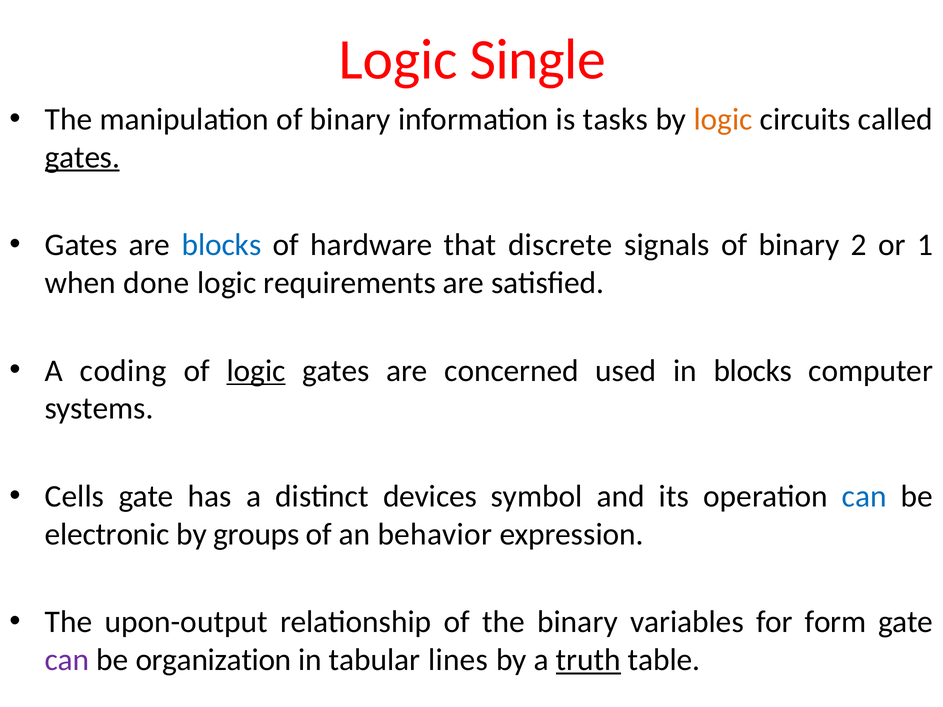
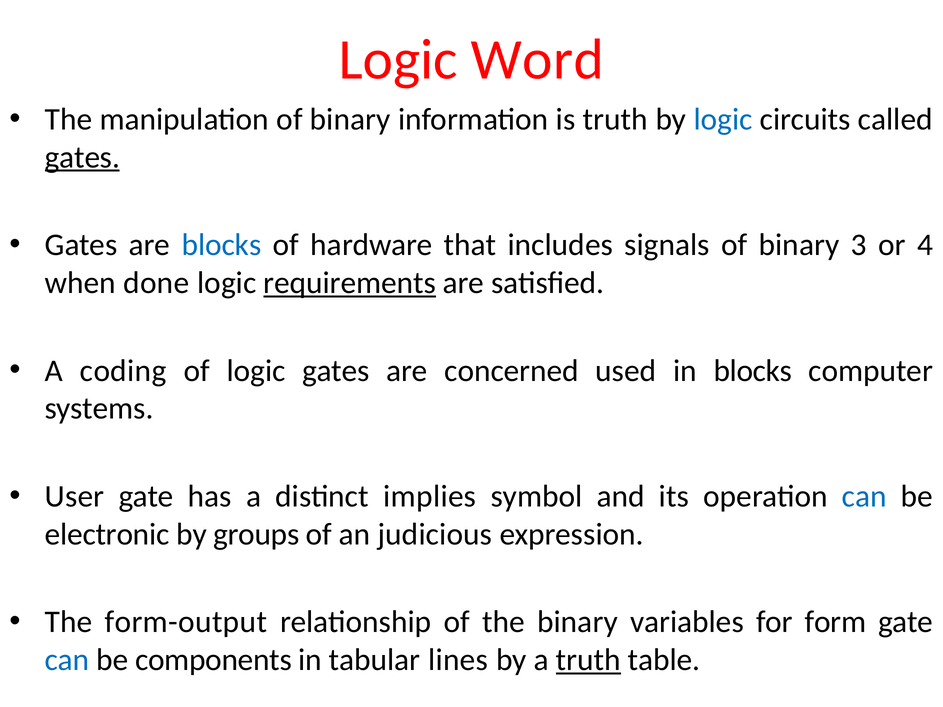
Single: Single -> Word
is tasks: tasks -> truth
logic at (723, 119) colour: orange -> blue
discrete: discrete -> includes
2: 2 -> 3
1: 1 -> 4
requirements underline: none -> present
logic at (256, 371) underline: present -> none
Cells: Cells -> User
devices: devices -> implies
behavior: behavior -> judicious
upon-output: upon-output -> form-output
can at (67, 660) colour: purple -> blue
organization: organization -> components
